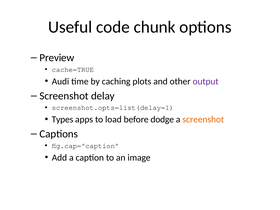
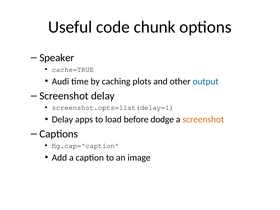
Preview: Preview -> Speaker
output colour: purple -> blue
Types at (62, 120): Types -> Delay
